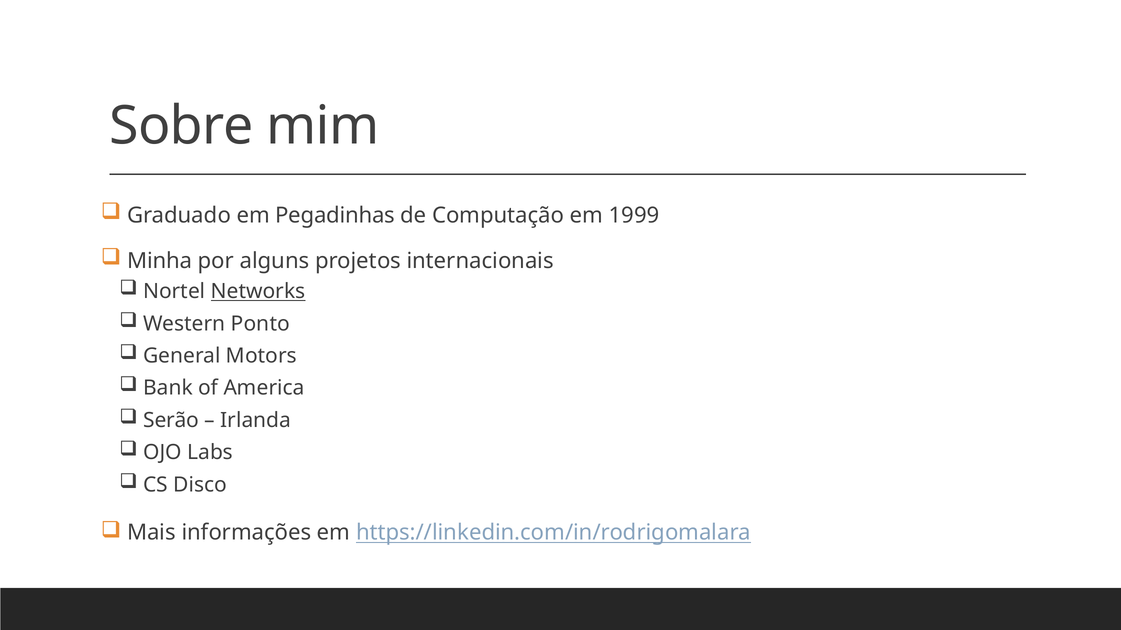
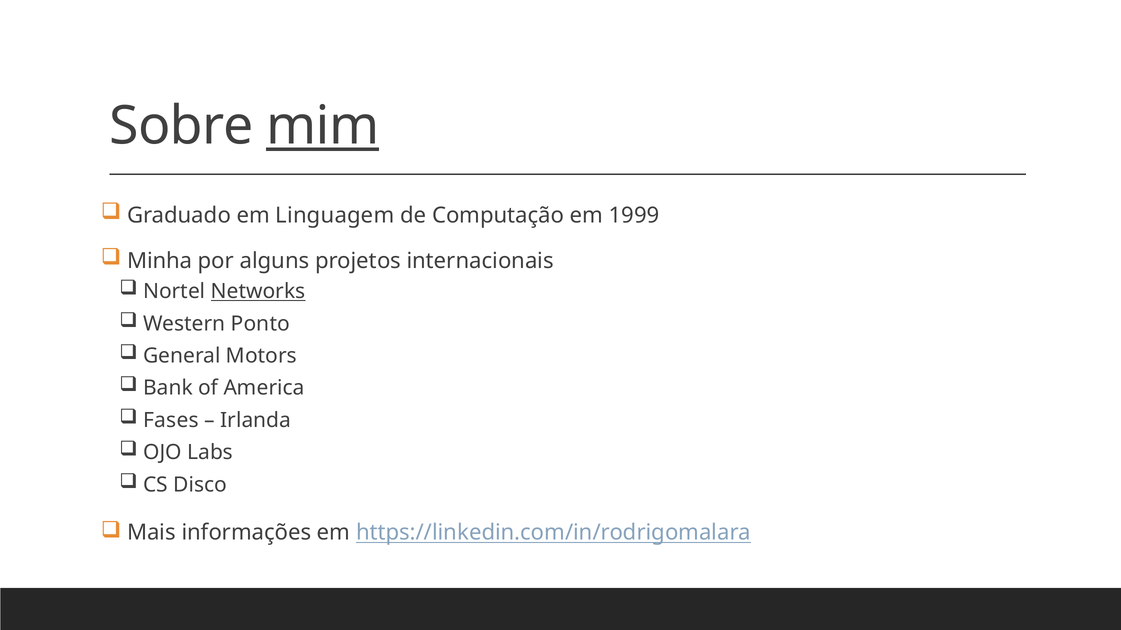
mim underline: none -> present
Pegadinhas: Pegadinhas -> Linguagem
Serão: Serão -> Fases
